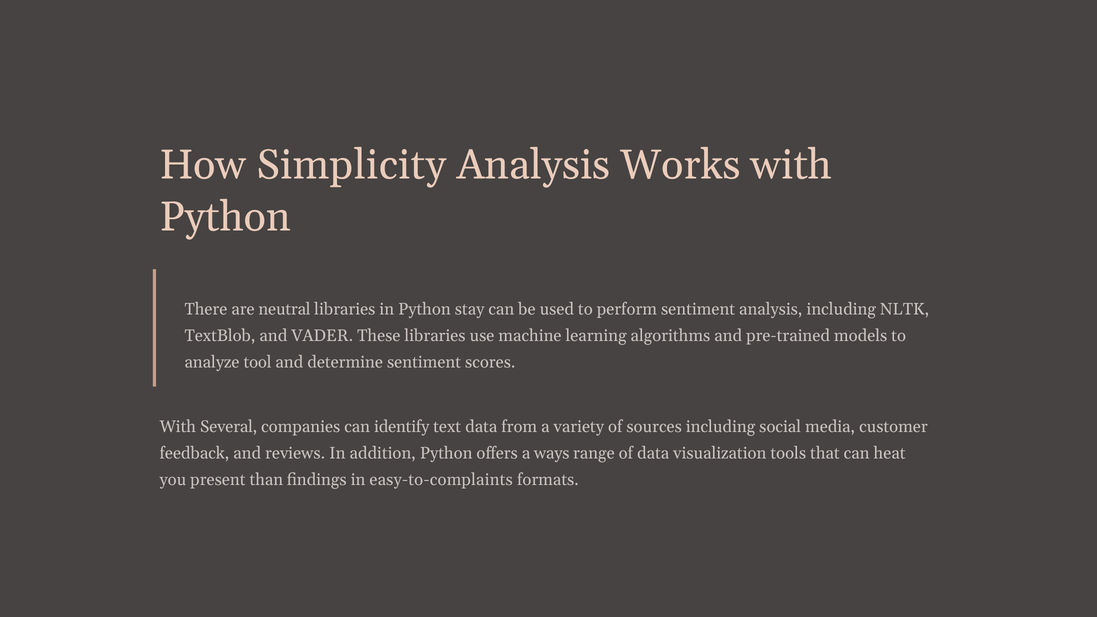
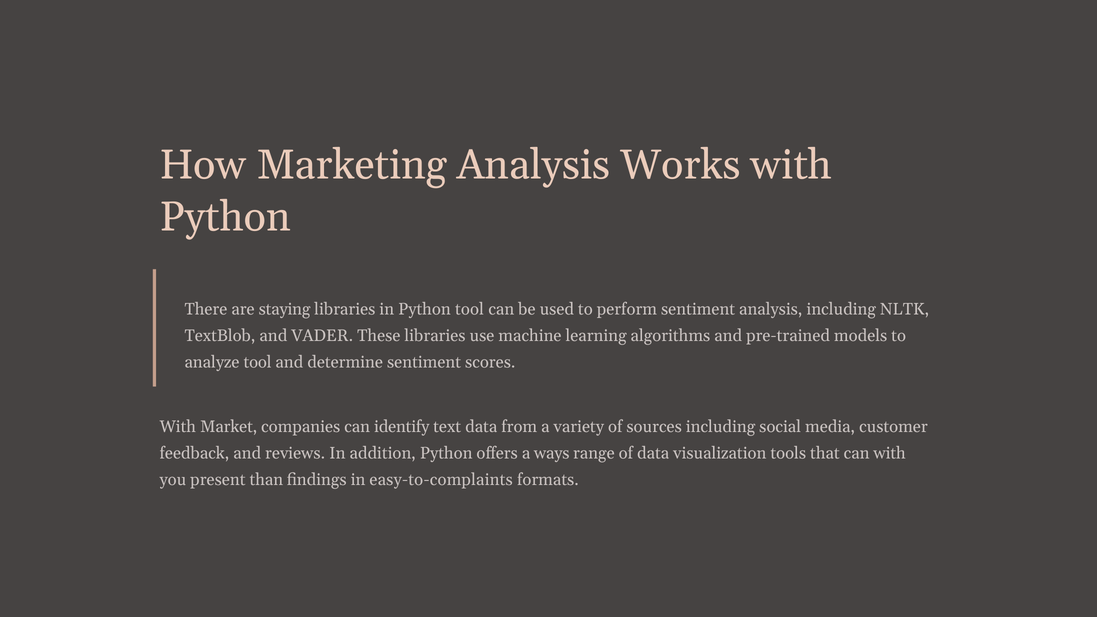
Simplicity: Simplicity -> Marketing
neutral: neutral -> staying
Python stay: stay -> tool
Several: Several -> Market
can heat: heat -> with
